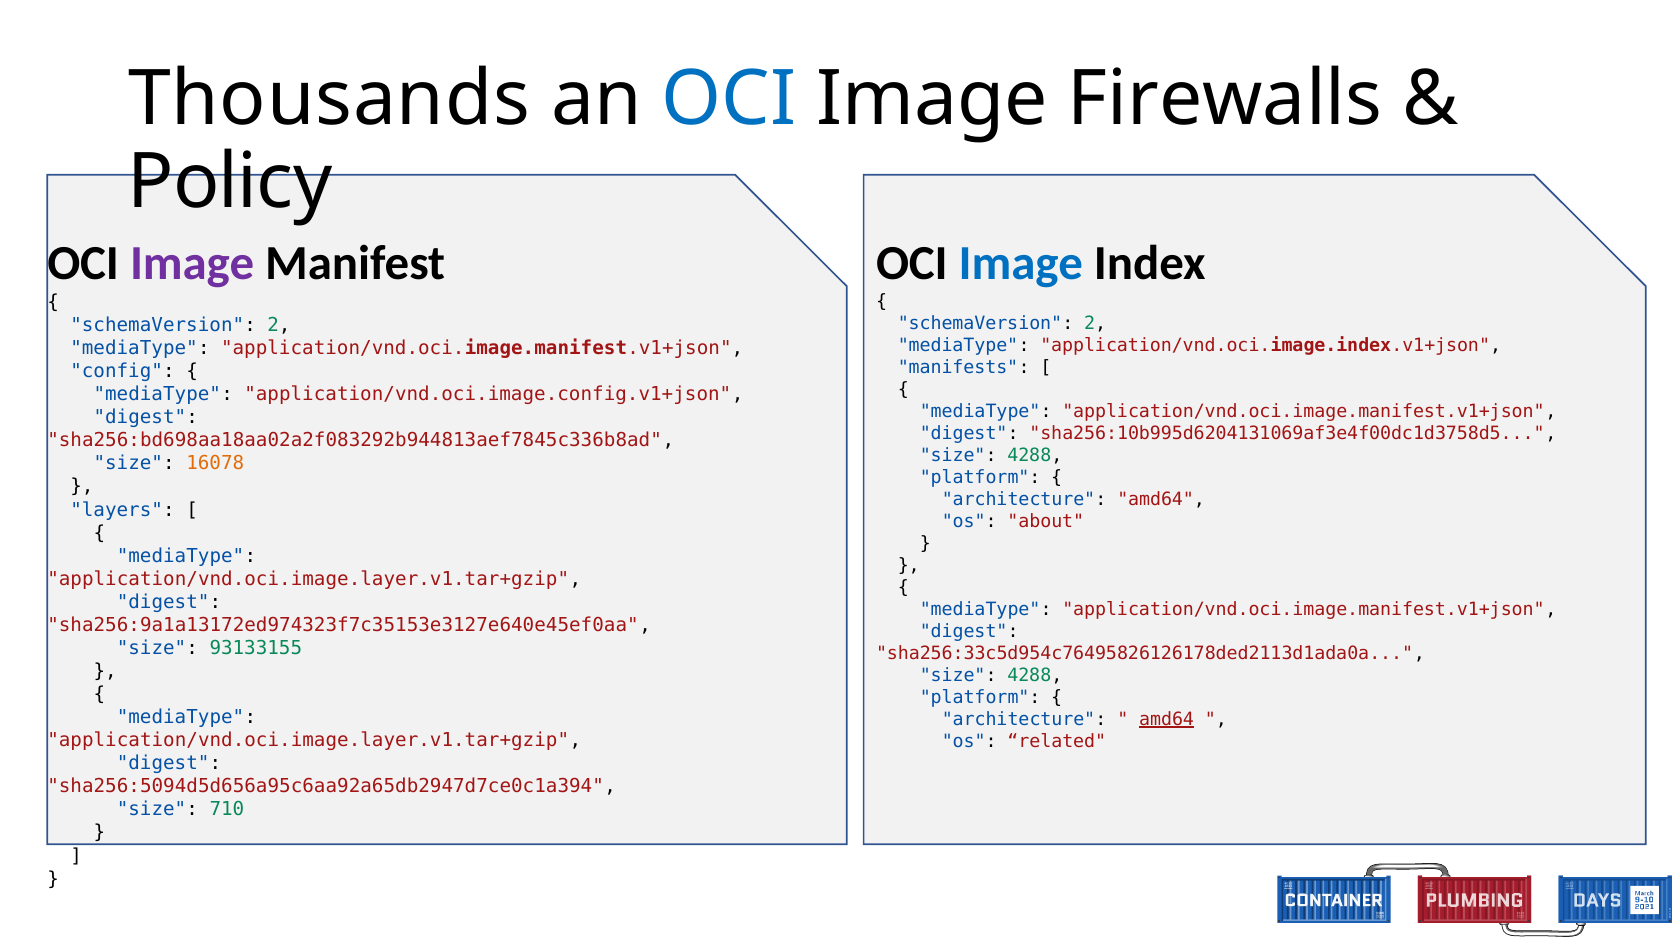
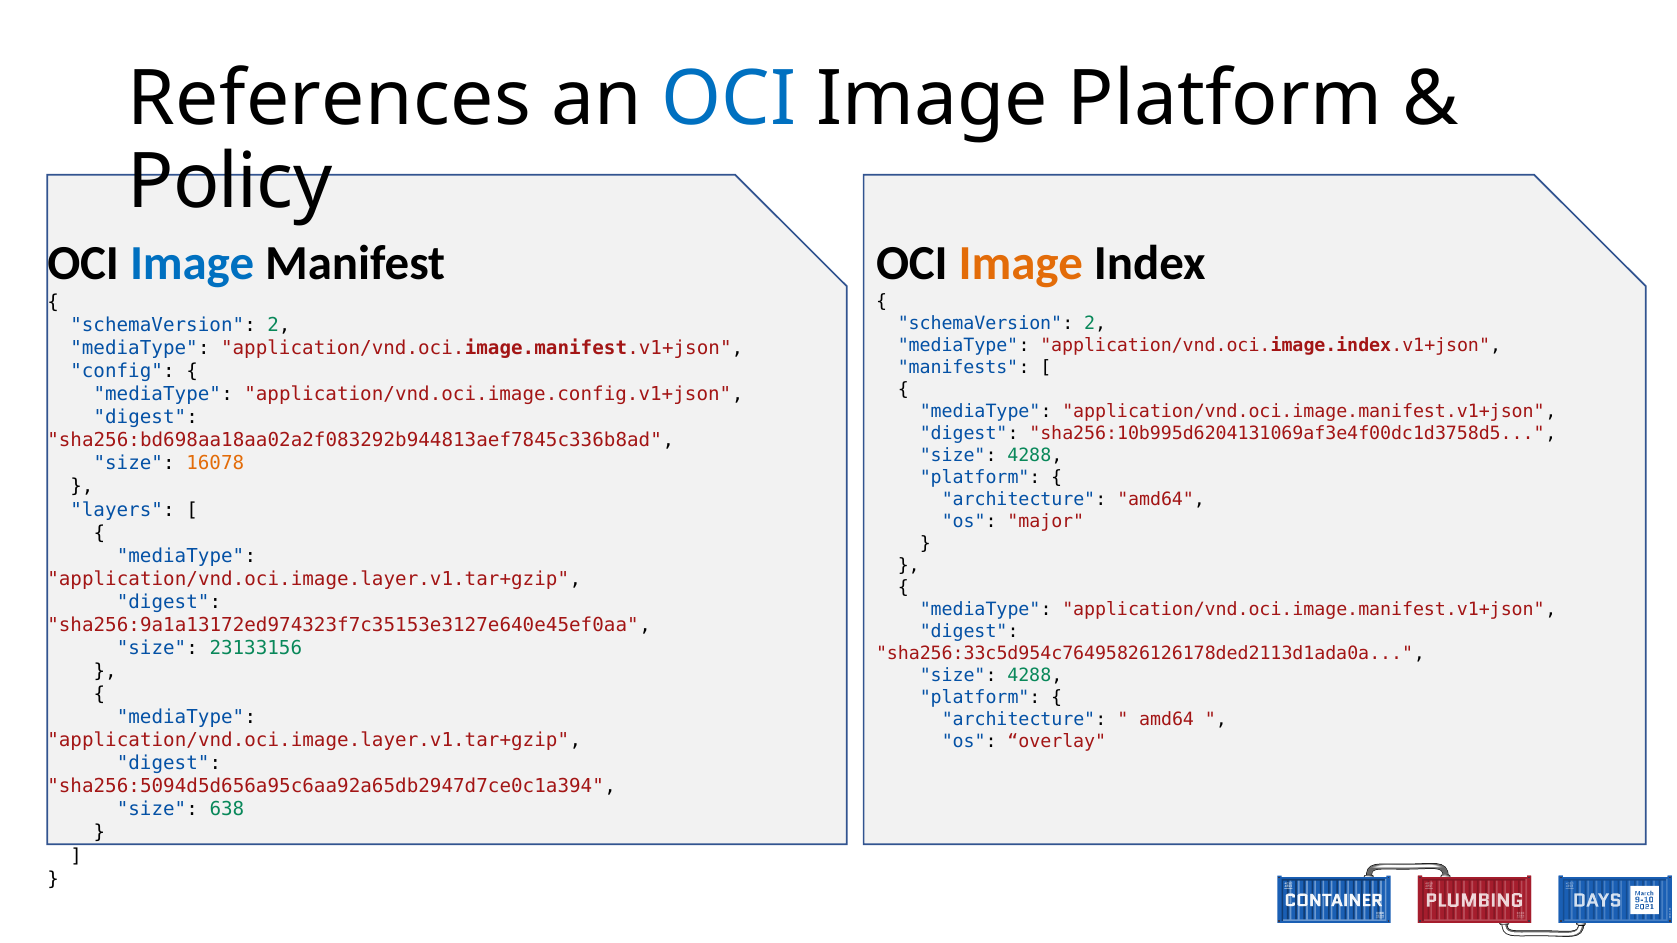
Thousands: Thousands -> References
Image Firewalls: Firewalls -> Platform
Image at (192, 263) colour: purple -> blue
Image at (1021, 263) colour: blue -> orange
about: about -> major
93133155: 93133155 -> 23133156
amd64 at (1167, 719) underline: present -> none
related: related -> overlay
710: 710 -> 638
